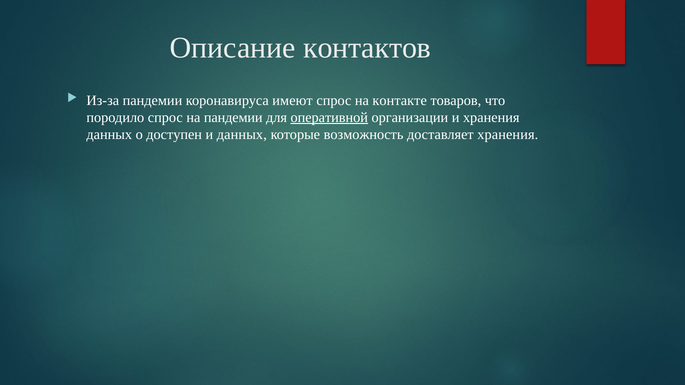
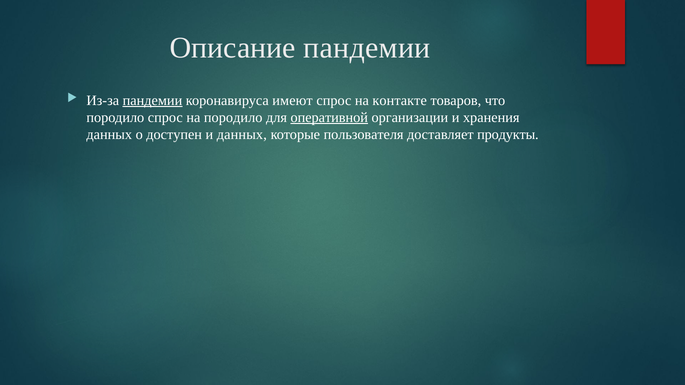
Описание контактов: контактов -> пандемии
пандемии at (153, 100) underline: none -> present
на пандемии: пандемии -> породило
возможность: возможность -> пользователя
доставляет хранения: хранения -> продукты
